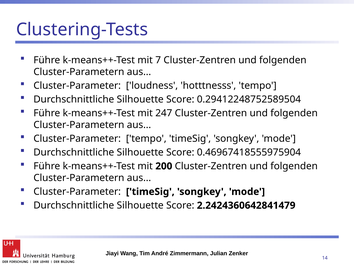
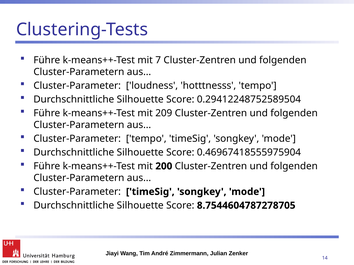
247: 247 -> 209
2.2424360642841479: 2.2424360642841479 -> 8.7544604787278705
